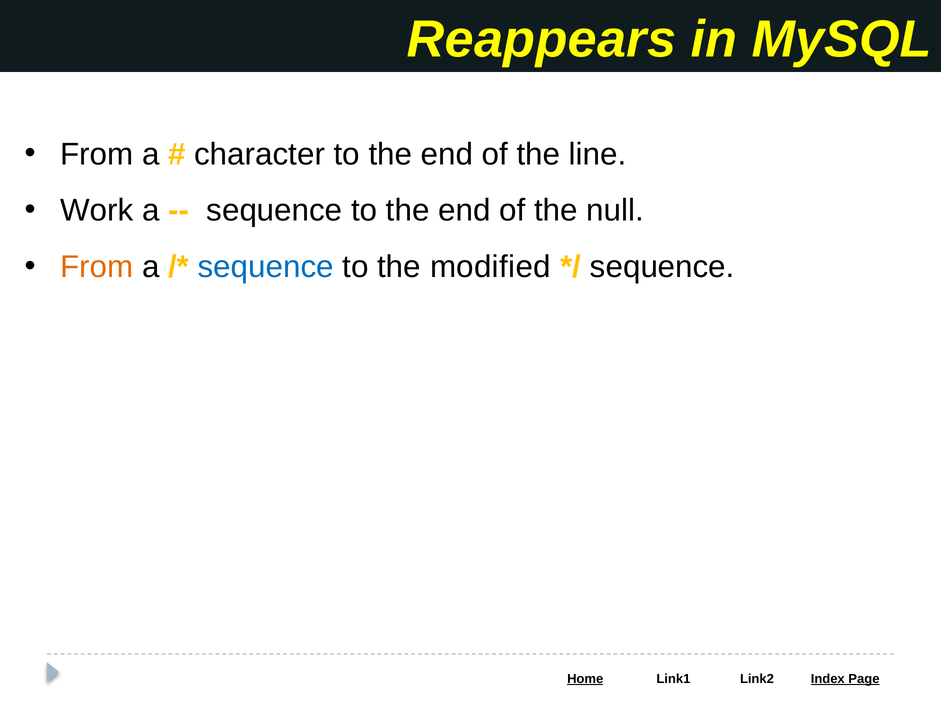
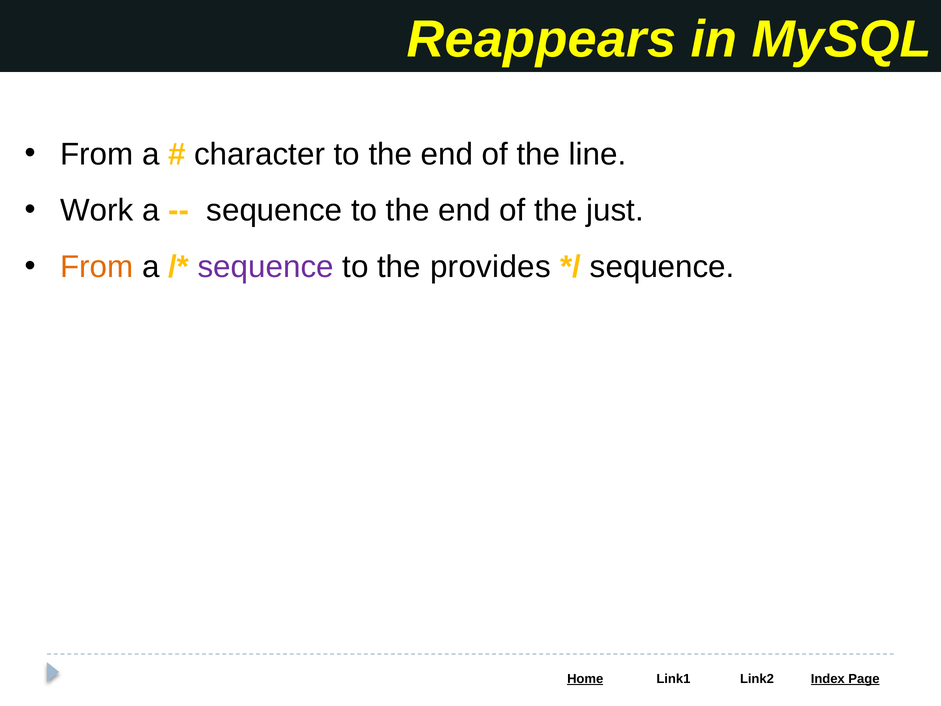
null: null -> just
sequence at (266, 267) colour: blue -> purple
modified: modified -> provides
